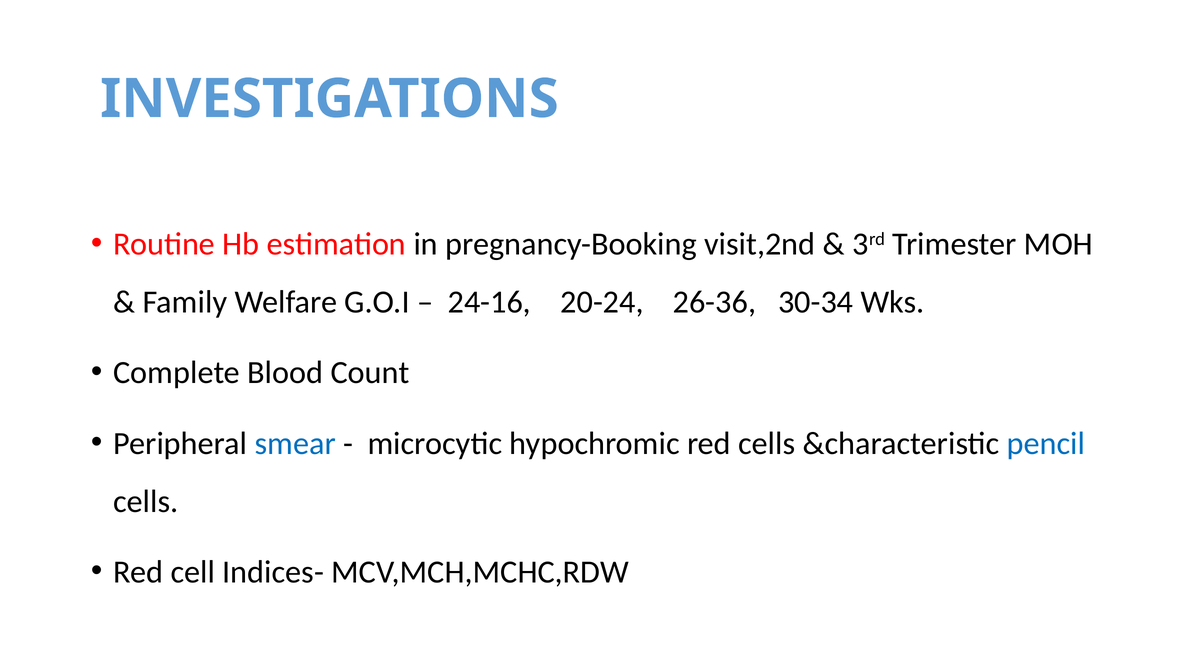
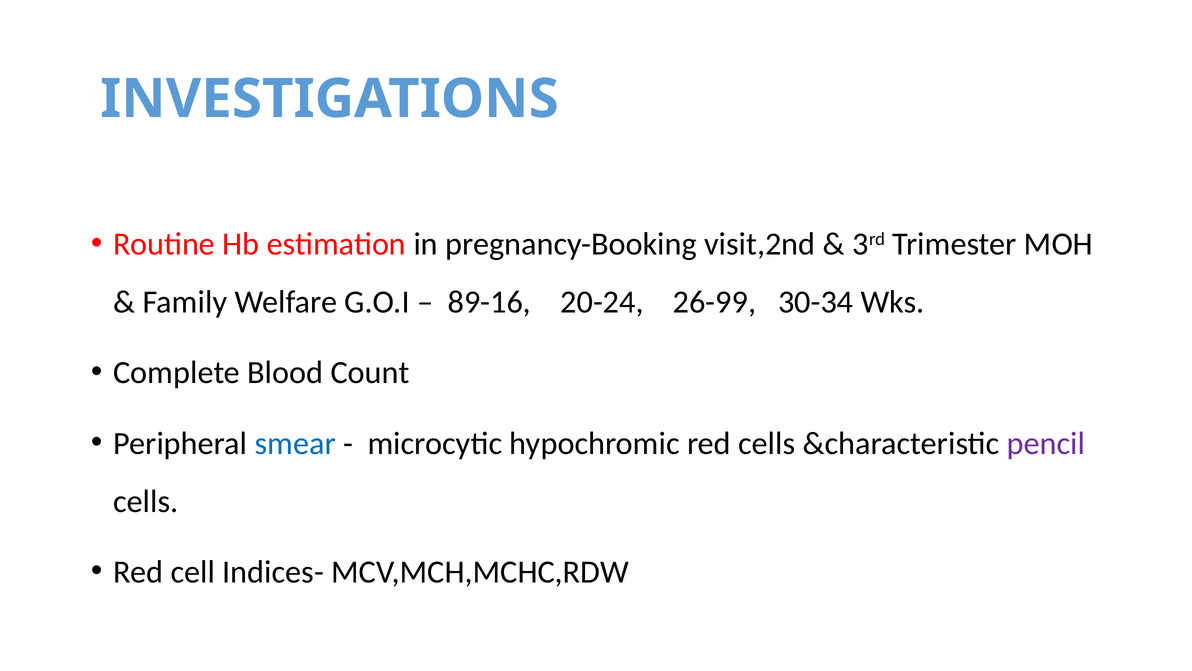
24-16: 24-16 -> 89-16
26-36: 26-36 -> 26-99
pencil colour: blue -> purple
